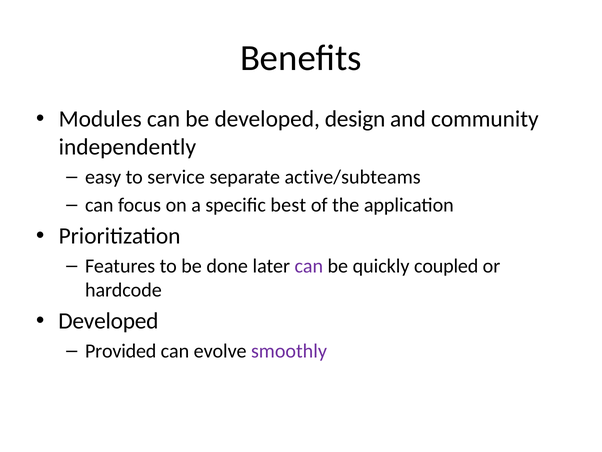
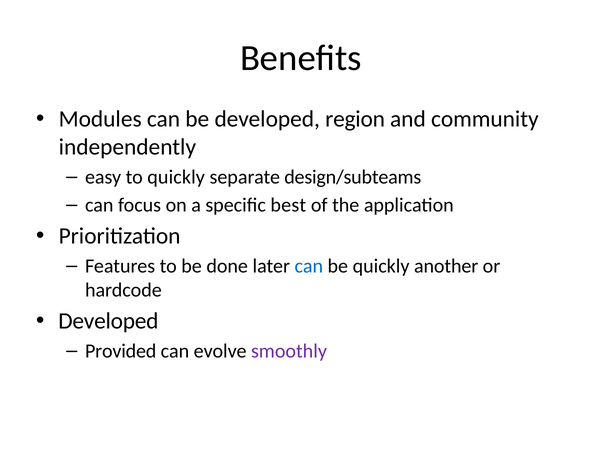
design: design -> region
to service: service -> quickly
active/subteams: active/subteams -> design/subteams
can at (309, 266) colour: purple -> blue
coupled: coupled -> another
